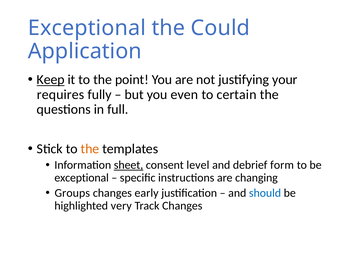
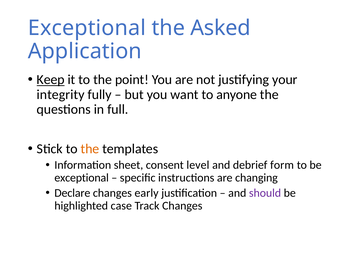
Could: Could -> Asked
requires: requires -> integrity
even: even -> want
certain: certain -> anyone
sheet underline: present -> none
Groups: Groups -> Declare
should colour: blue -> purple
very: very -> case
